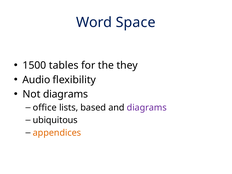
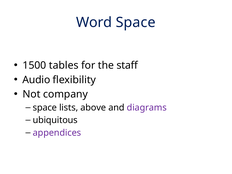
they: they -> staff
Not diagrams: diagrams -> company
office at (45, 108): office -> space
based: based -> above
appendices colour: orange -> purple
